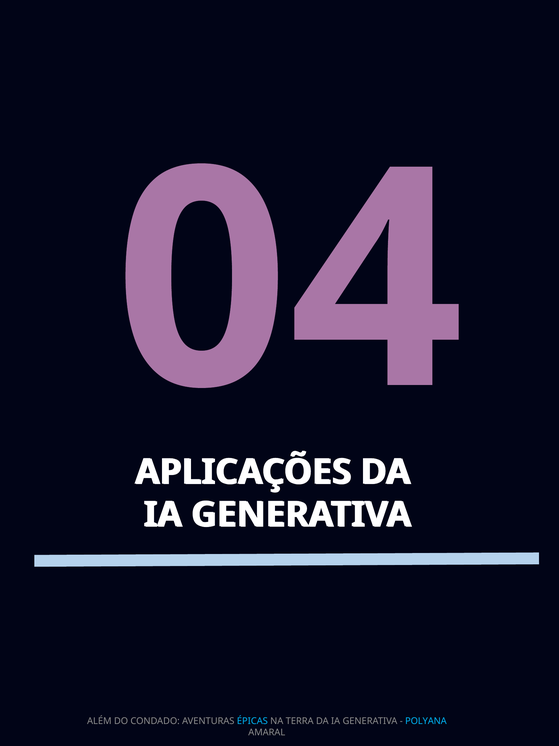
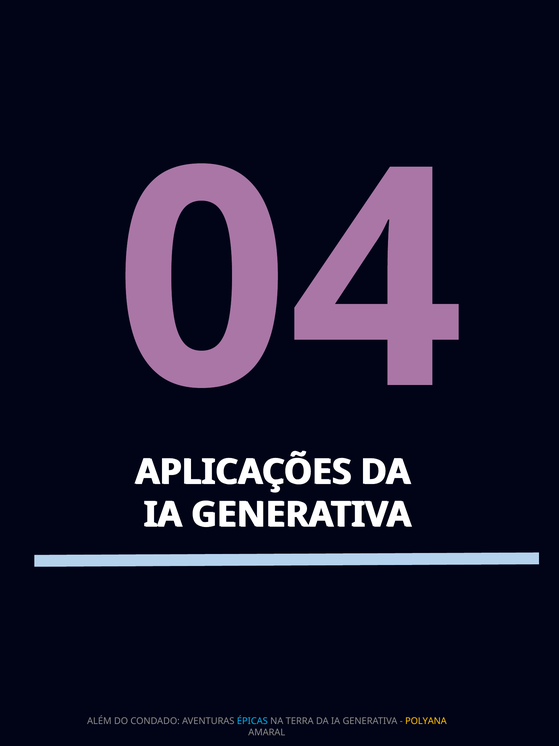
POLYANA colour: light blue -> yellow
